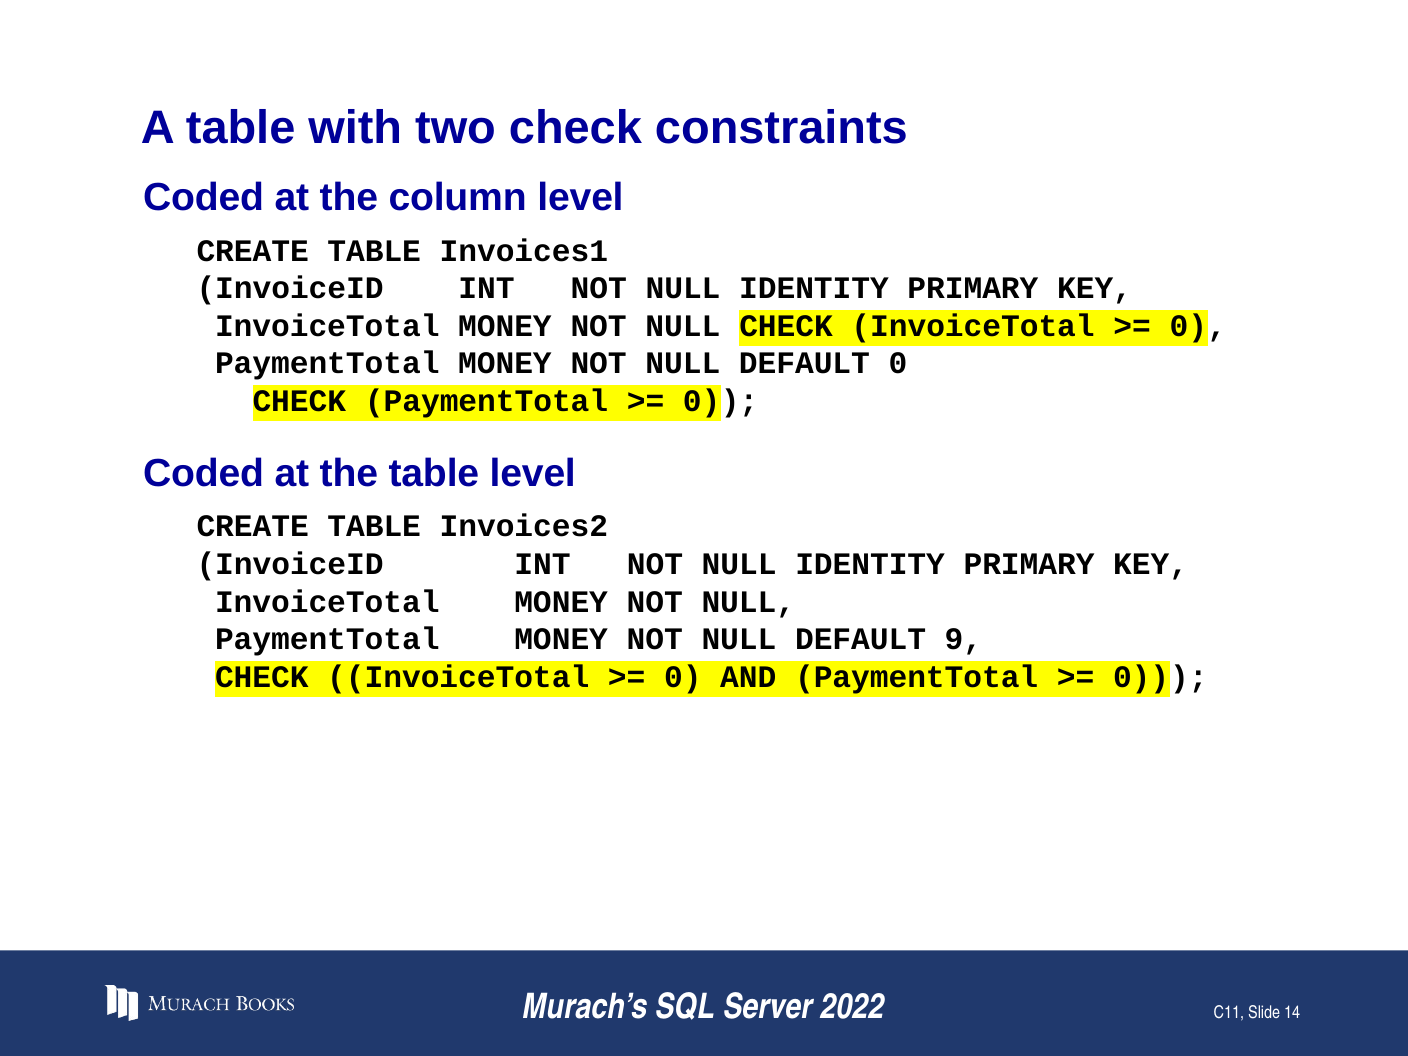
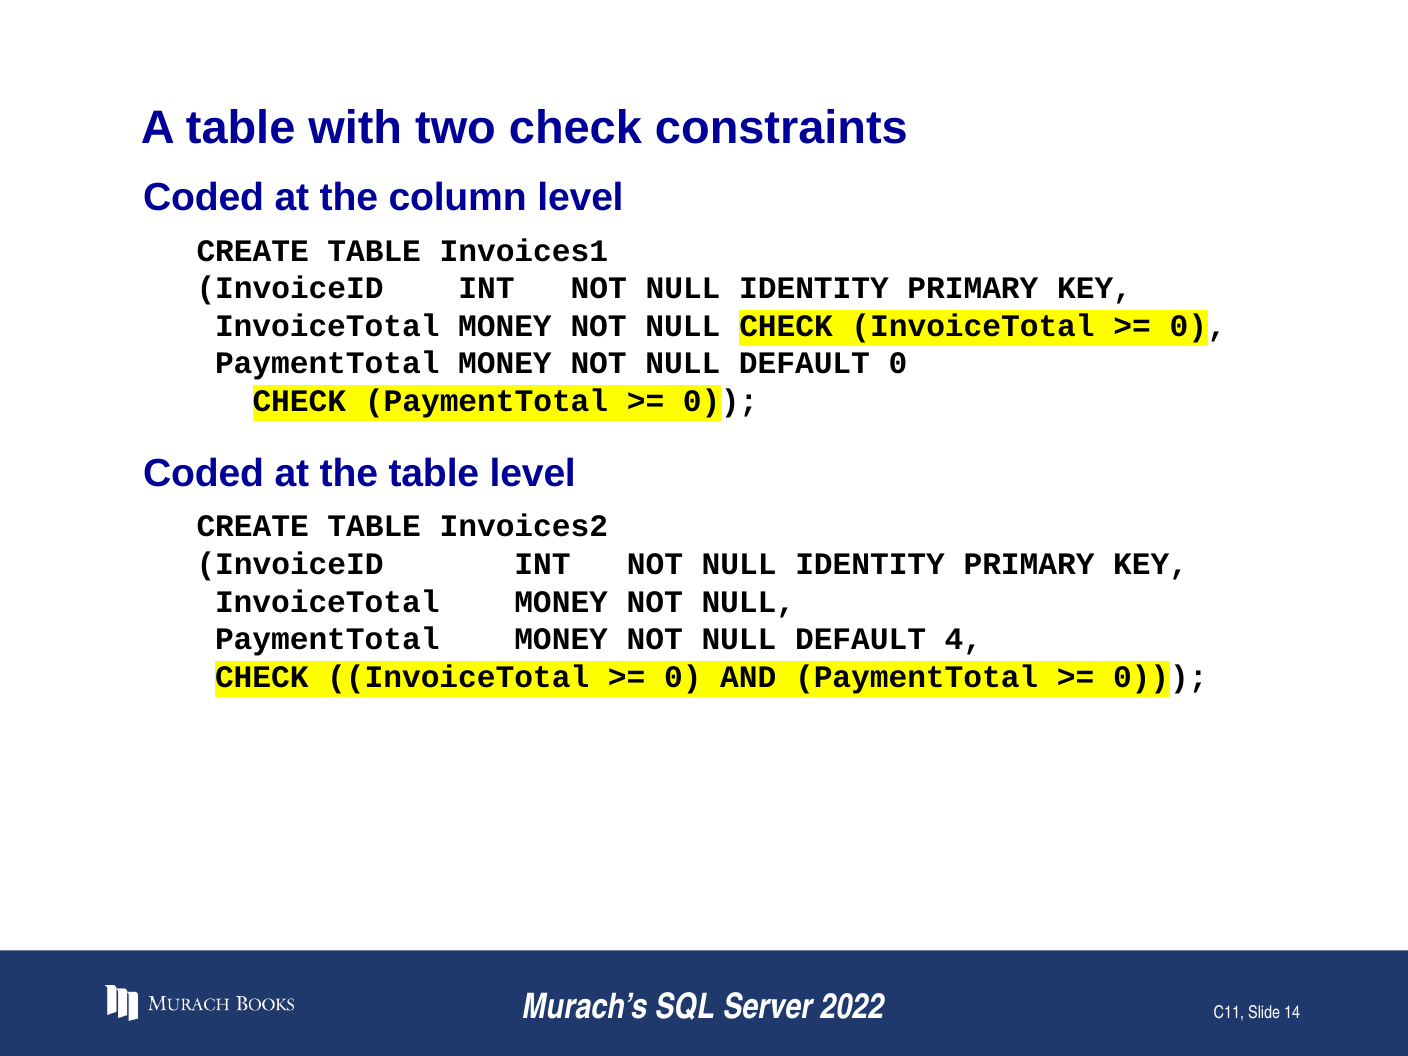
9: 9 -> 4
